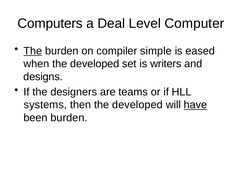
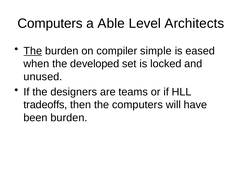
Deal: Deal -> Able
Computer: Computer -> Architects
writers: writers -> locked
designs: designs -> unused
systems: systems -> tradeoffs
then the developed: developed -> computers
have underline: present -> none
